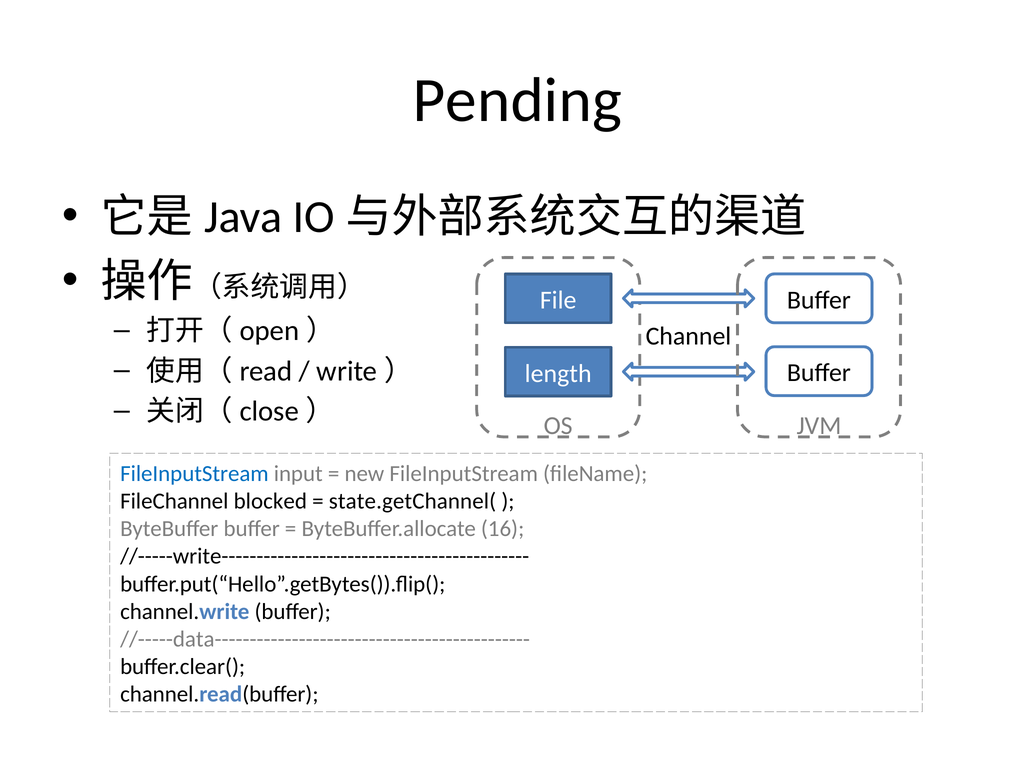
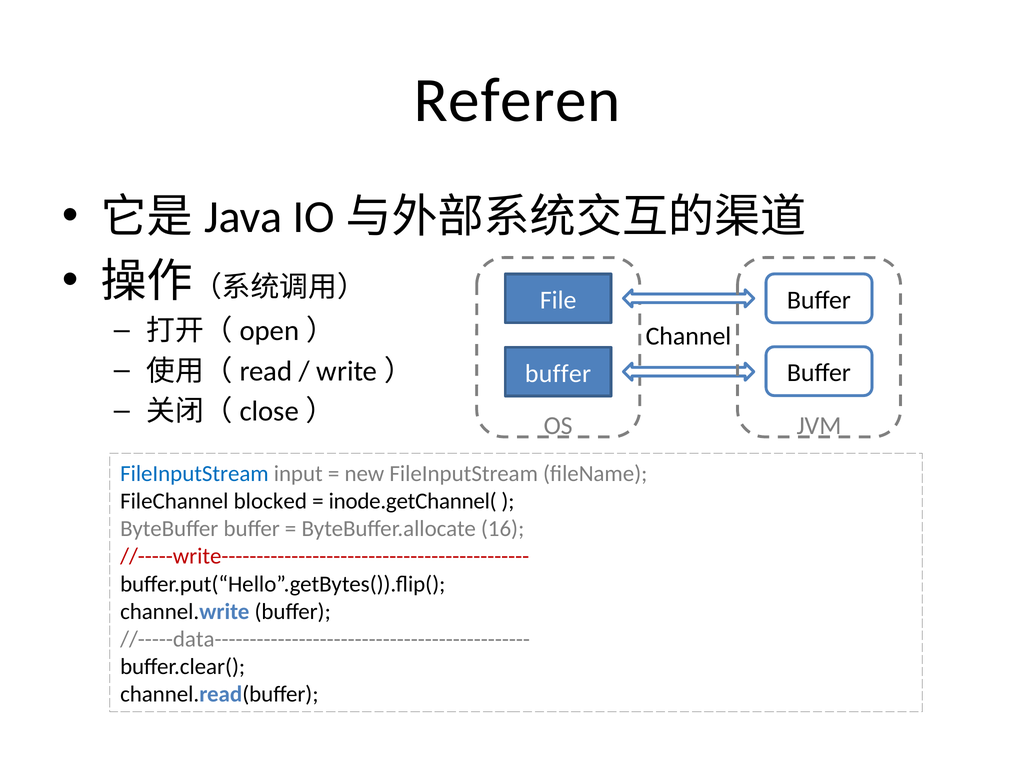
Pending: Pending -> Referen
length at (558, 374): length -> buffer
state.getChannel(: state.getChannel( -> inode.getChannel(
//-----write-------------------------------------------- colour: black -> red
